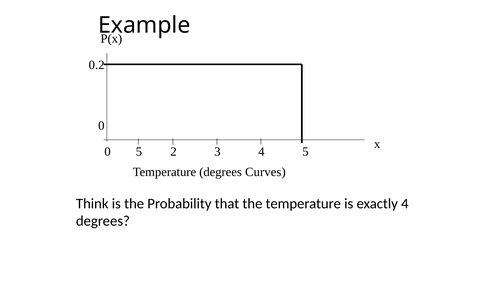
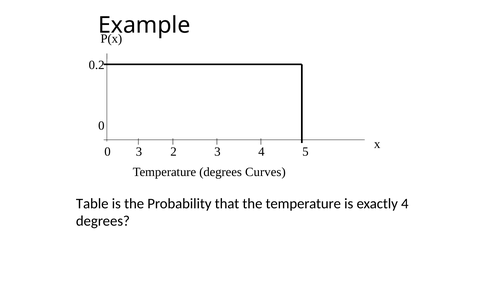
0 5: 5 -> 3
Think: Think -> Table
